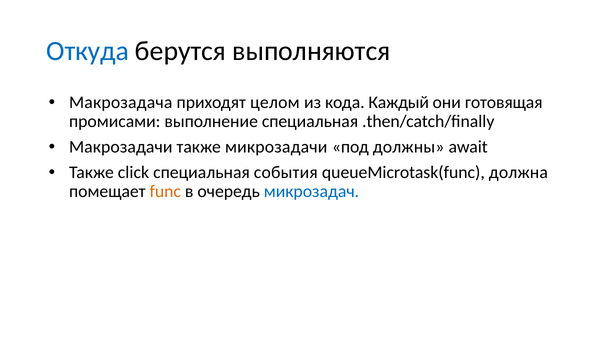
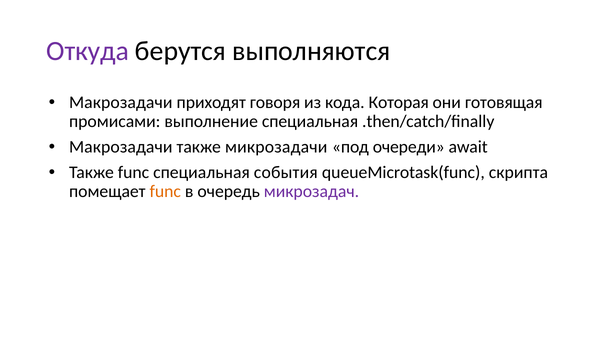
Откуда colour: blue -> purple
Макрозадача at (121, 103): Макрозадача -> Макрозадачи
целом: целом -> говоря
Каждый: Каждый -> Которая
должны: должны -> очереди
Также click: click -> func
должна: должна -> скрипта
микрозадач colour: blue -> purple
